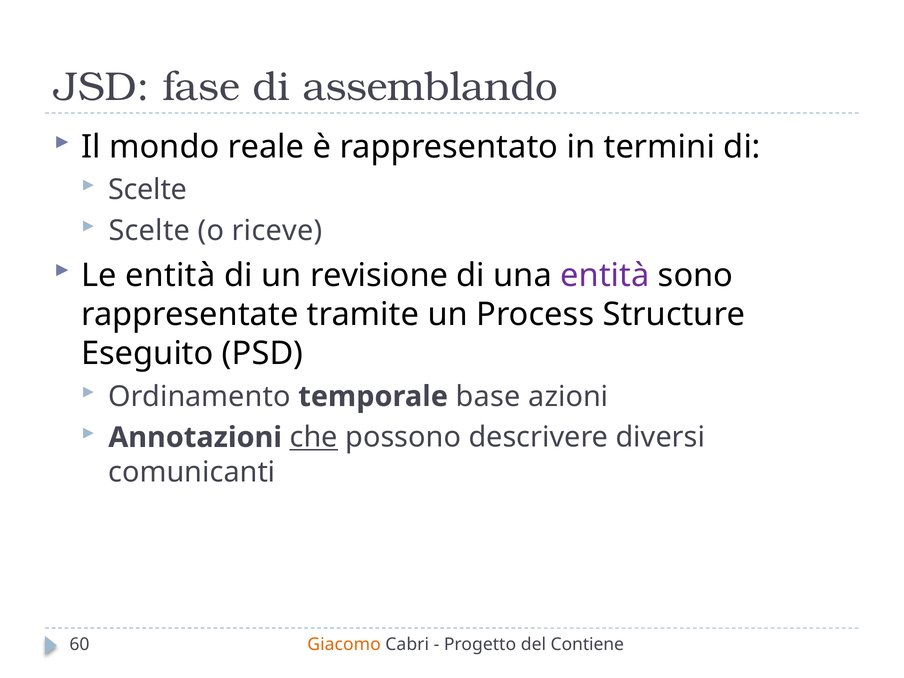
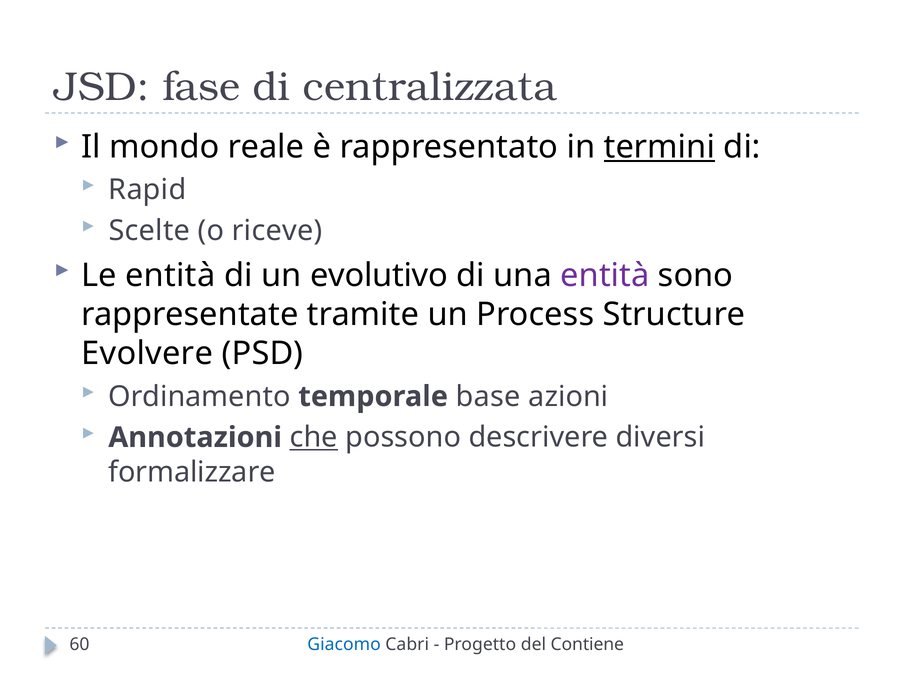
assemblando: assemblando -> centralizzata
termini underline: none -> present
Scelte at (148, 190): Scelte -> Rapid
revisione: revisione -> evolutivo
Eseguito: Eseguito -> Evolvere
comunicanti: comunicanti -> formalizzare
Giacomo colour: orange -> blue
